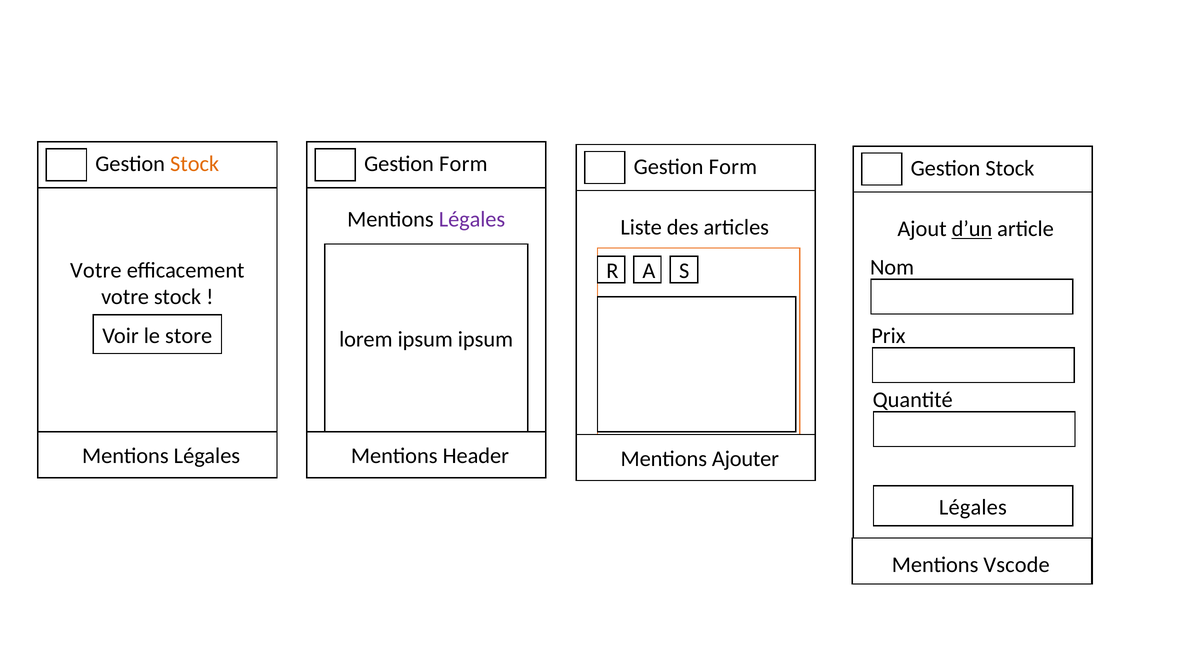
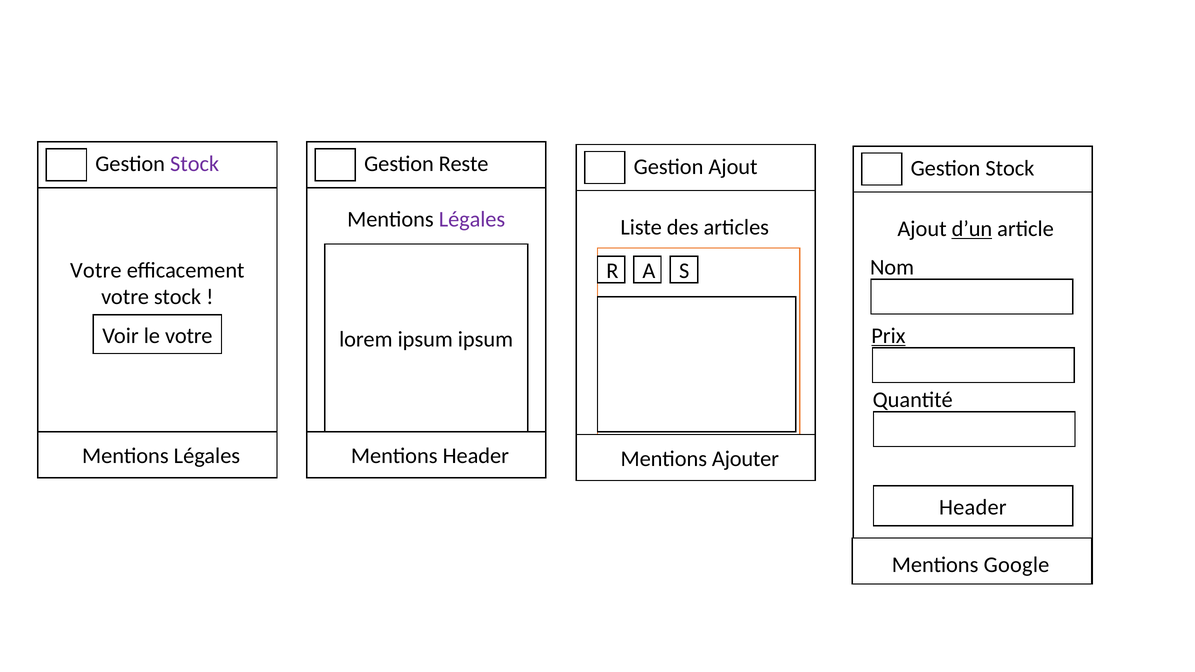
Stock at (195, 164) colour: orange -> purple
Form at (463, 164): Form -> Reste
Form at (733, 167): Form -> Ajout
le store: store -> votre
Prix underline: none -> present
Légales at (973, 507): Légales -> Header
Vscode: Vscode -> Google
